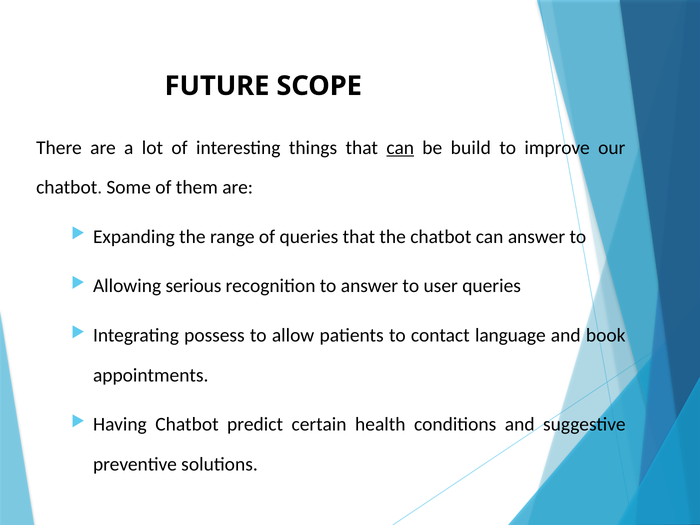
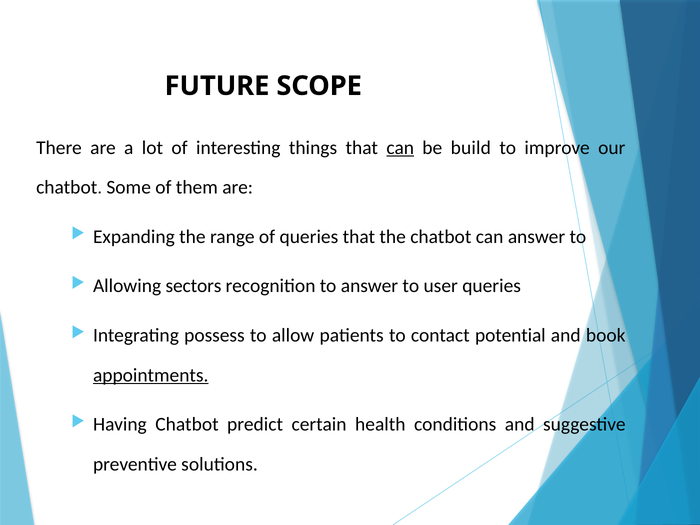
serious: serious -> sectors
language: language -> potential
appointments underline: none -> present
